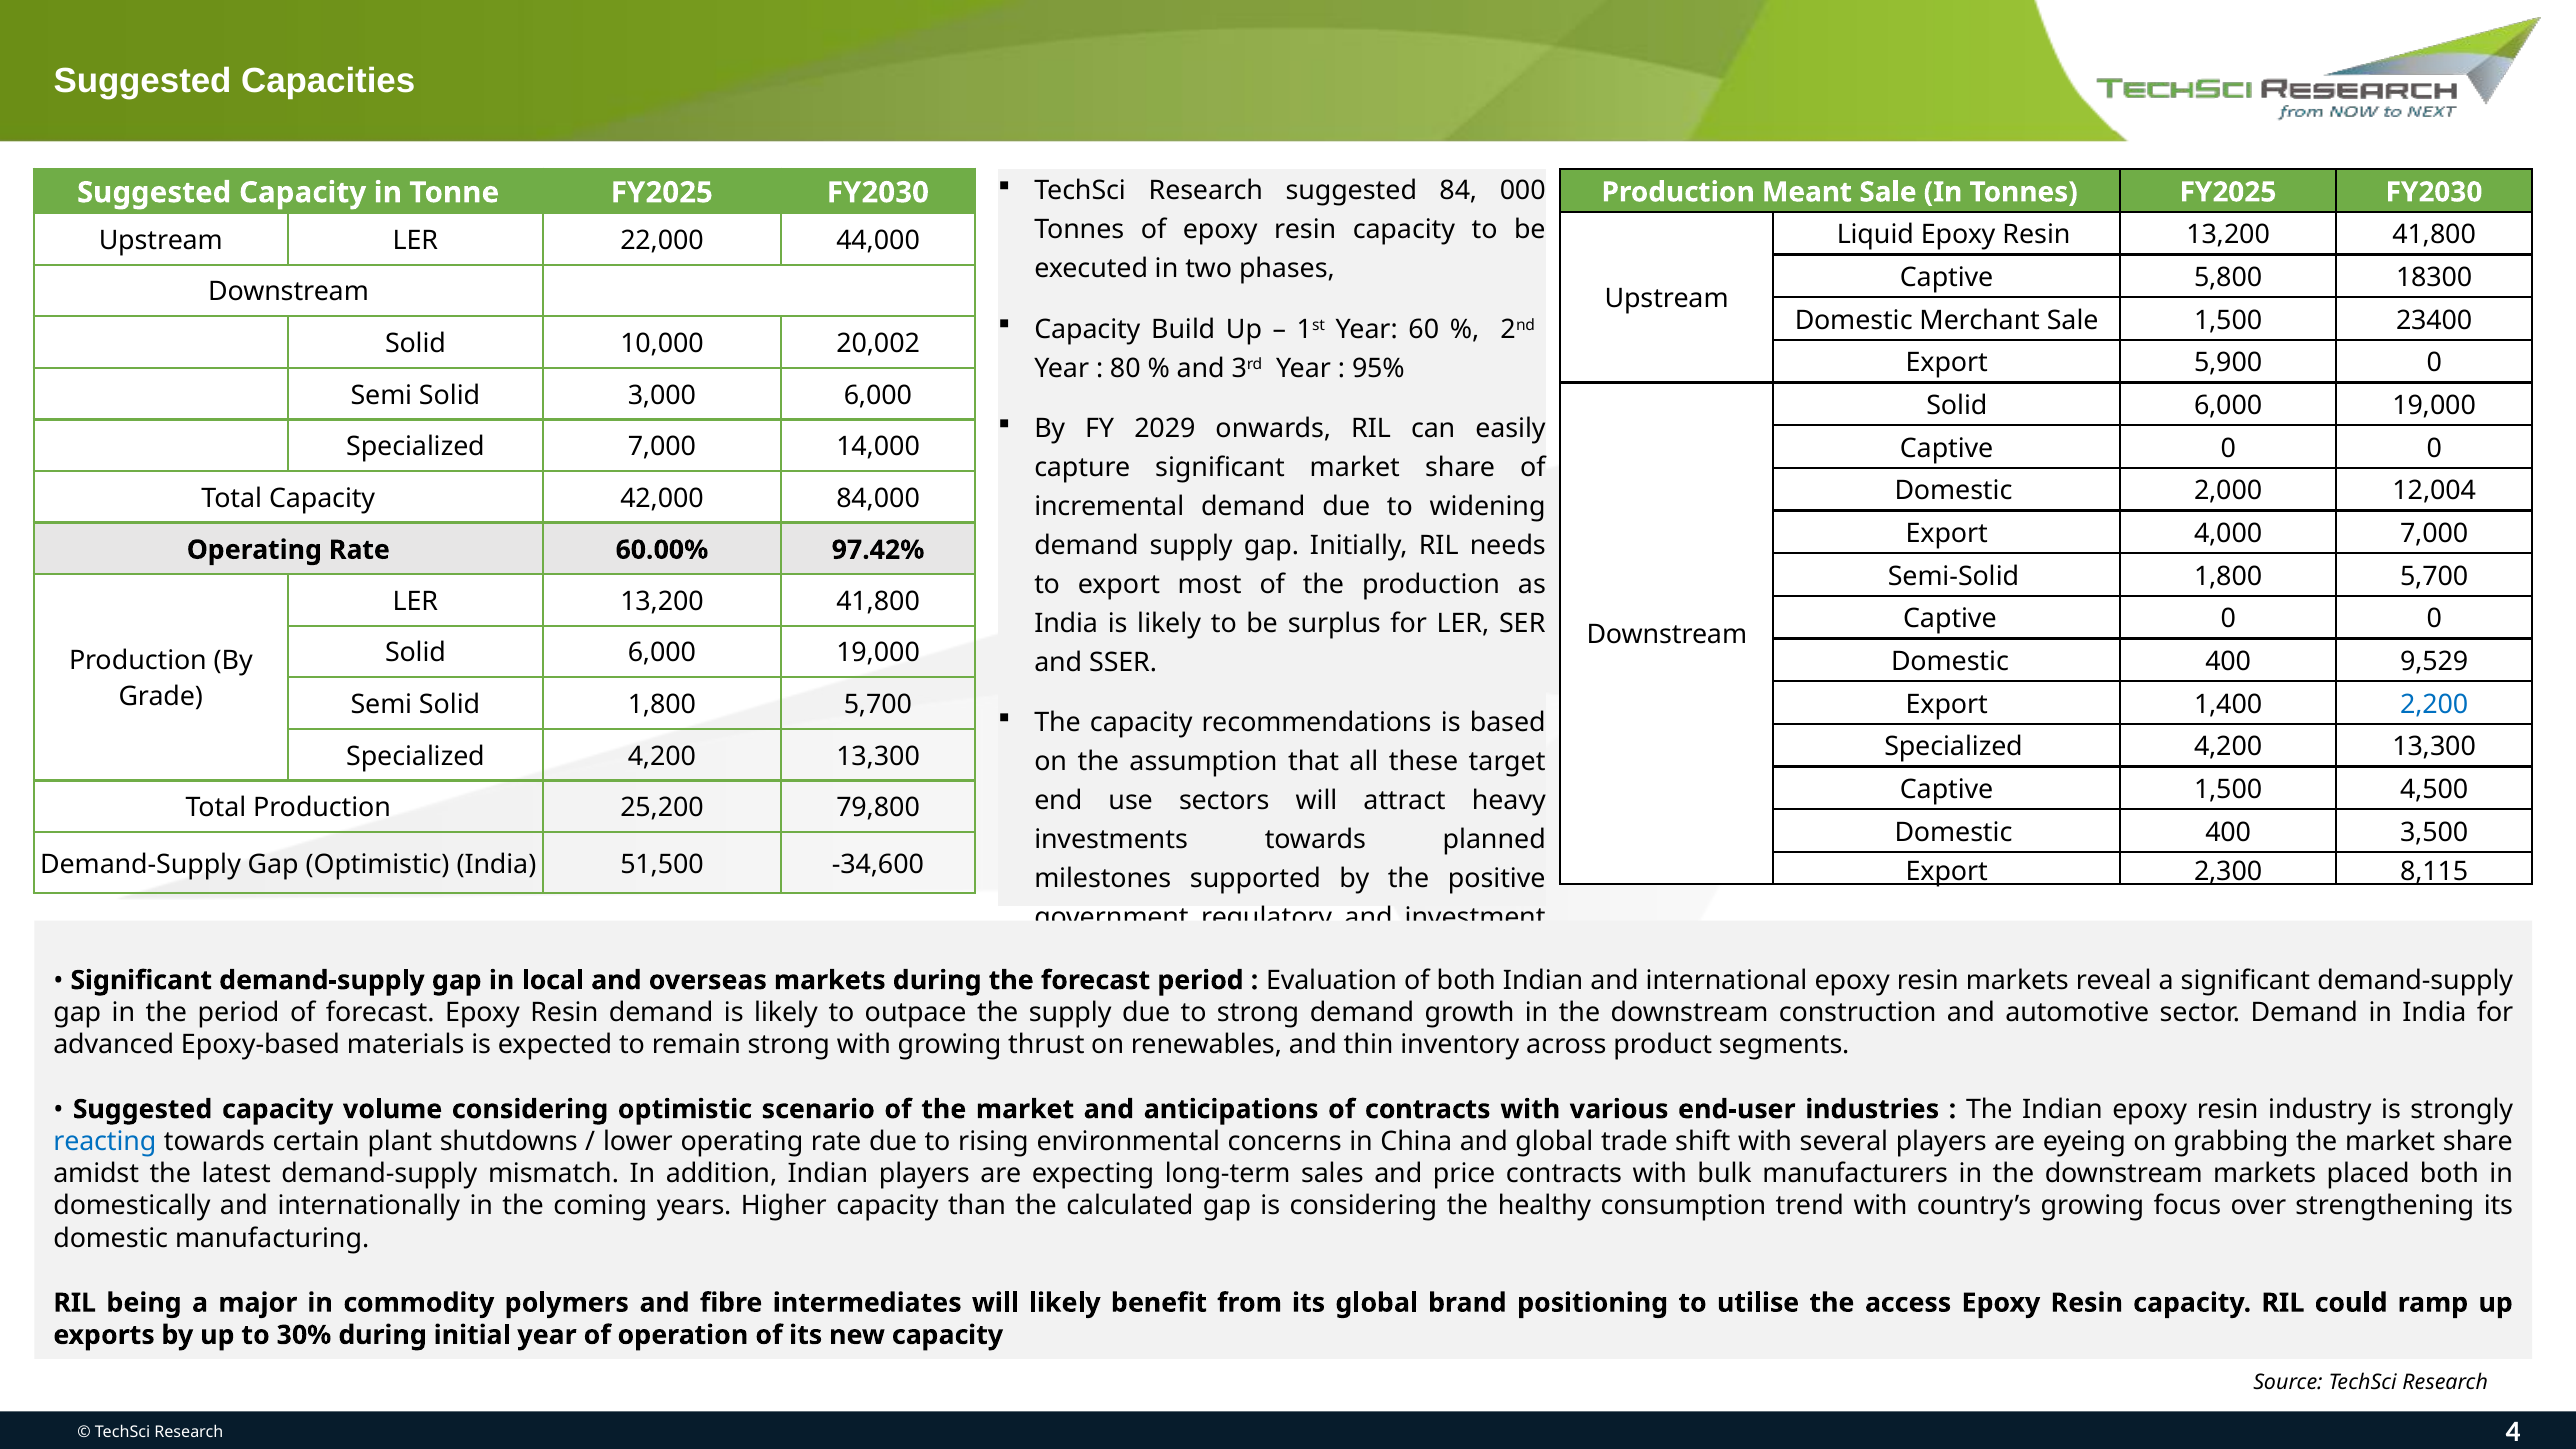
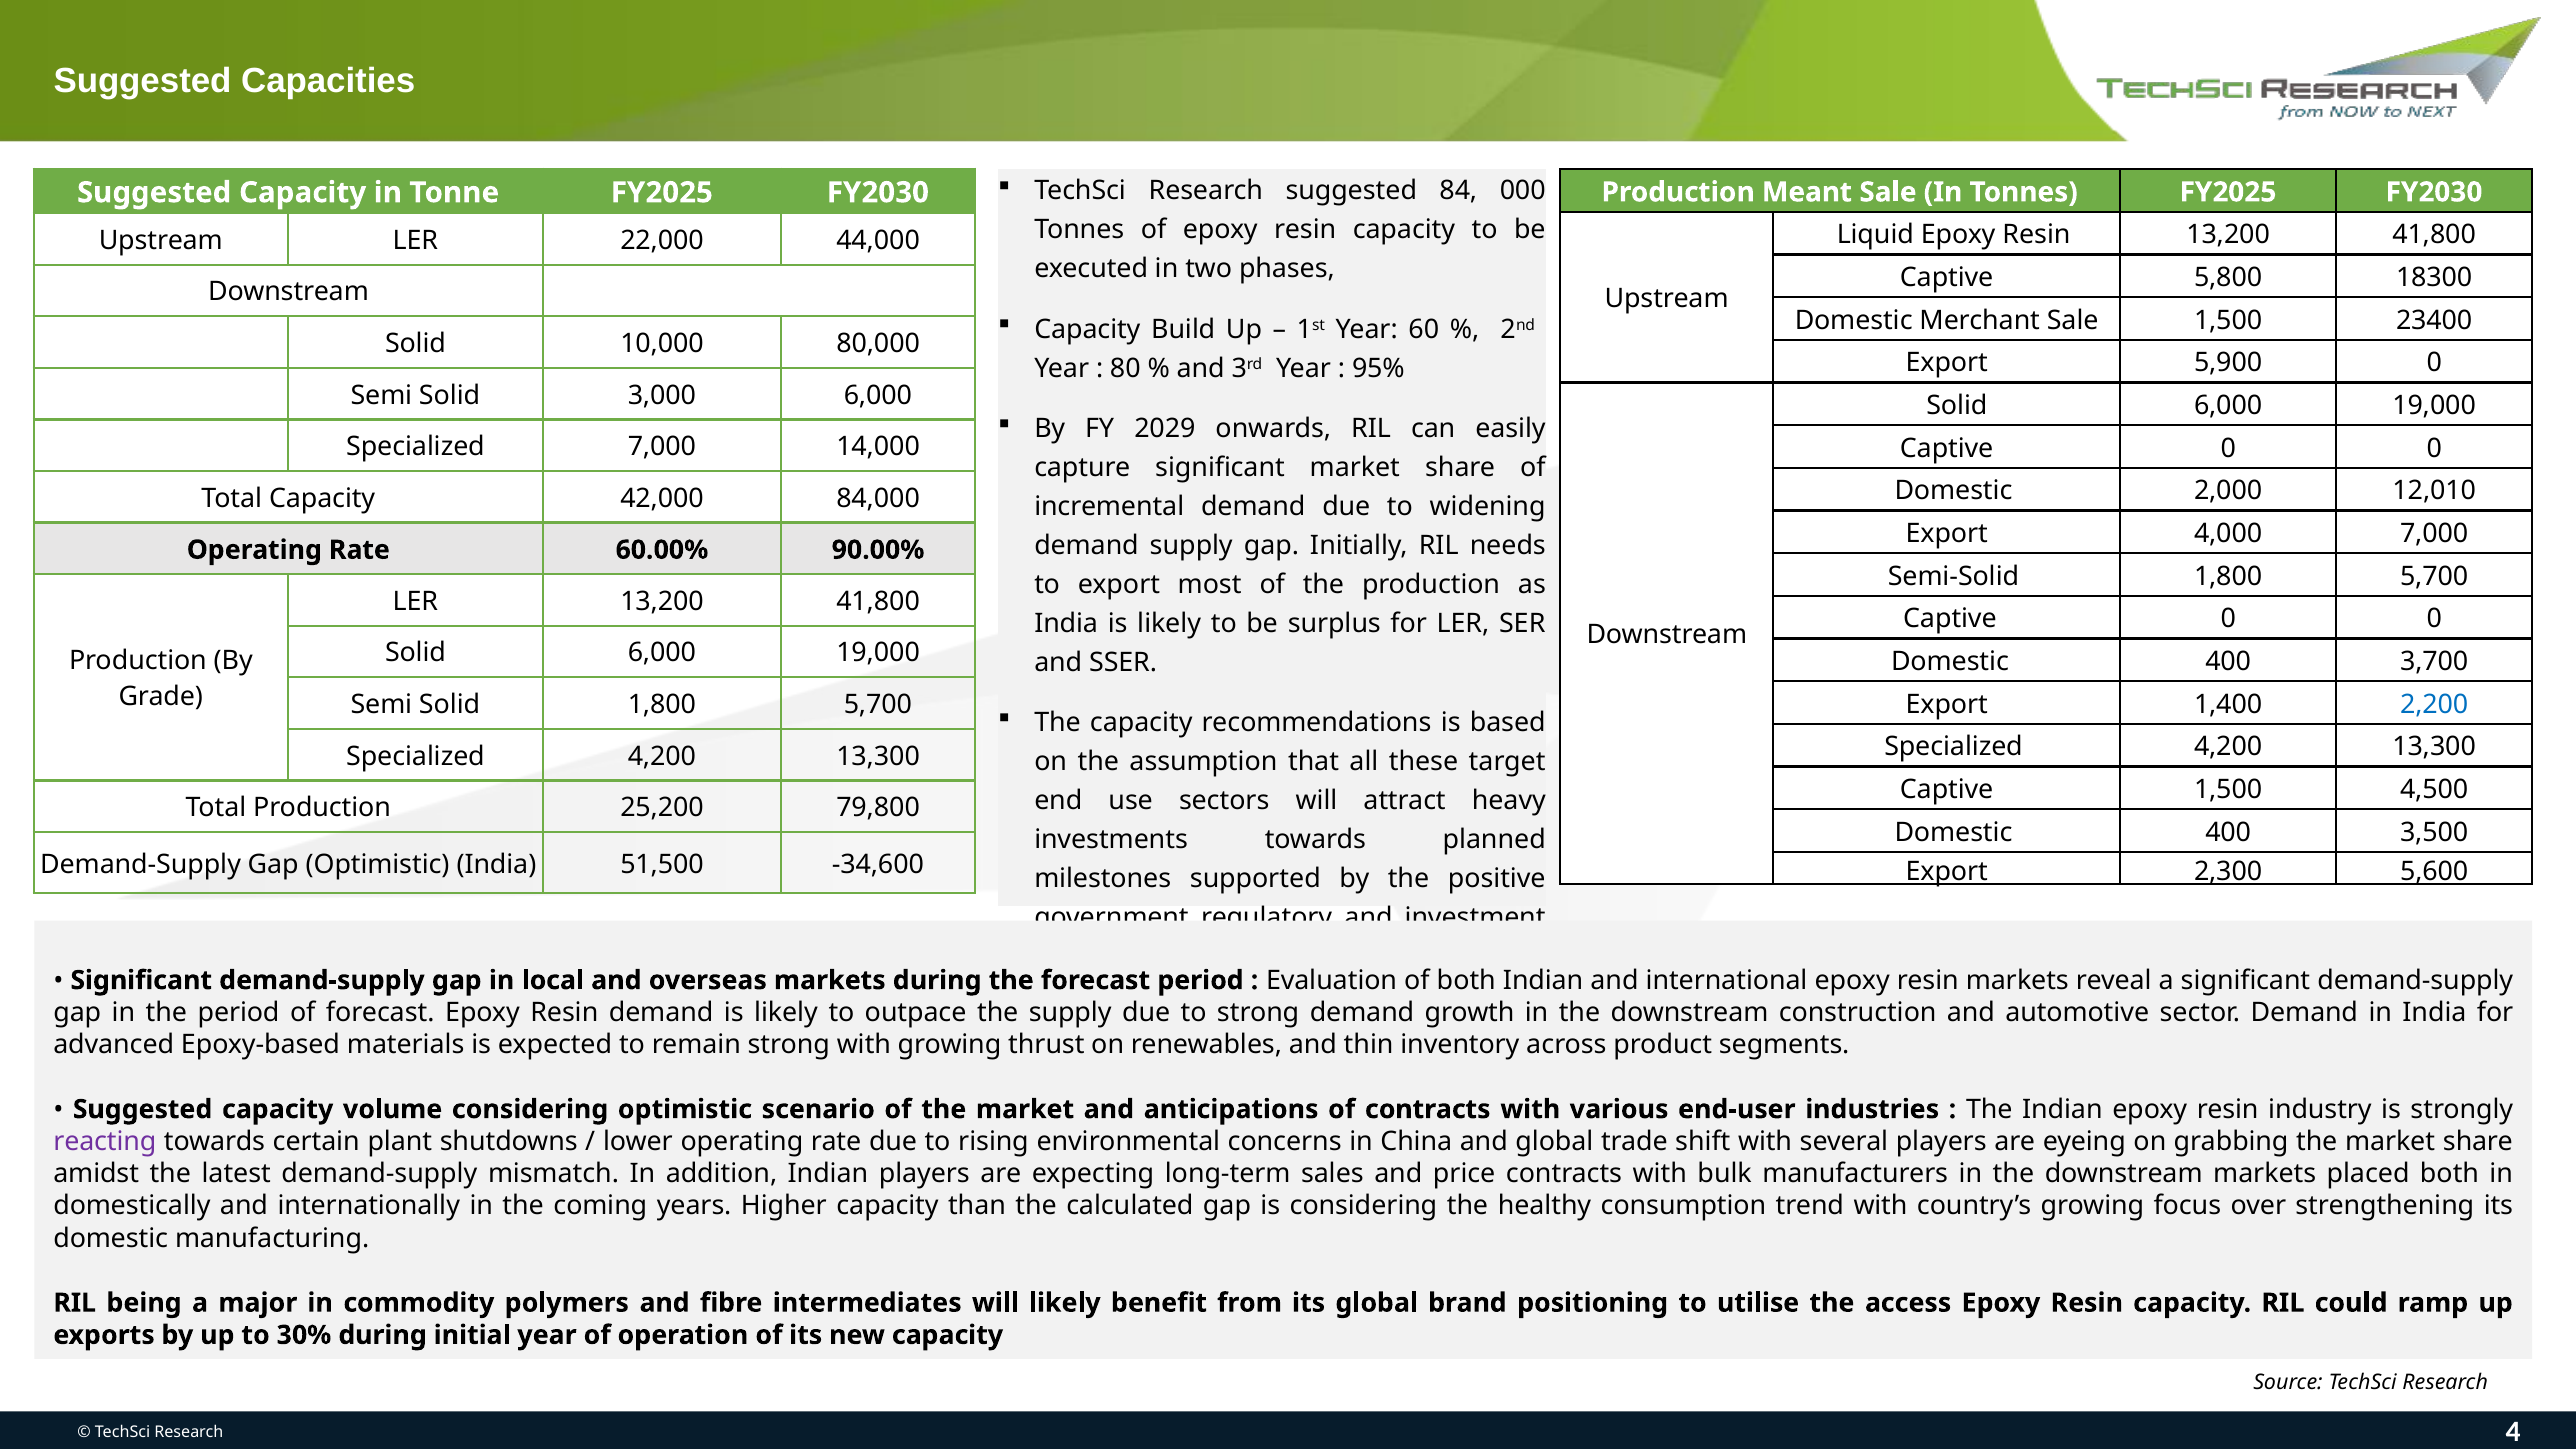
20,002: 20,002 -> 80,000
12,004: 12,004 -> 12,010
97.42%: 97.42% -> 90.00%
9,529: 9,529 -> 3,700
8,115: 8,115 -> 5,600
reacting colour: blue -> purple
